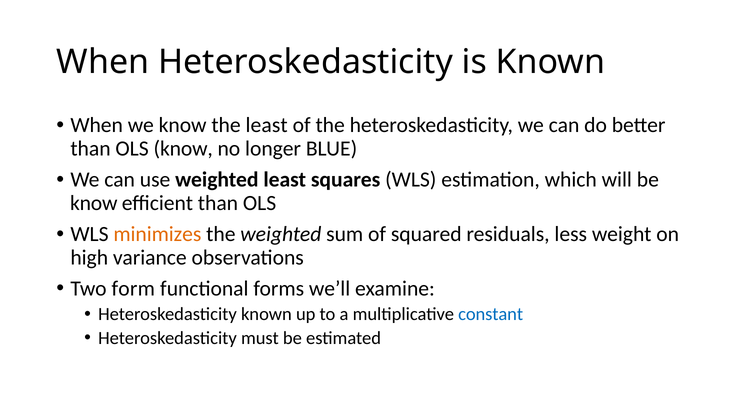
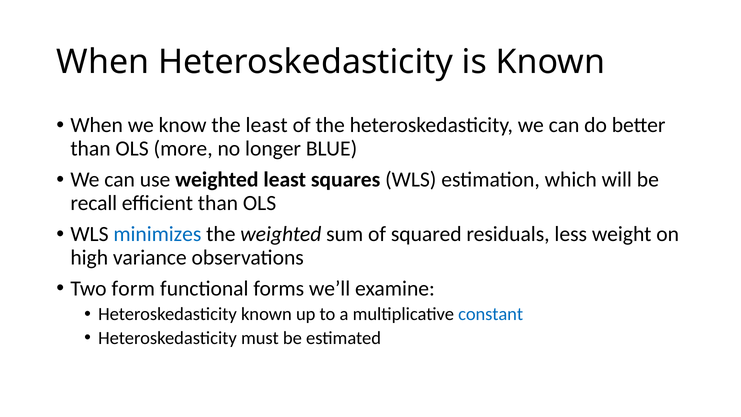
OLS know: know -> more
know at (94, 203): know -> recall
minimizes colour: orange -> blue
